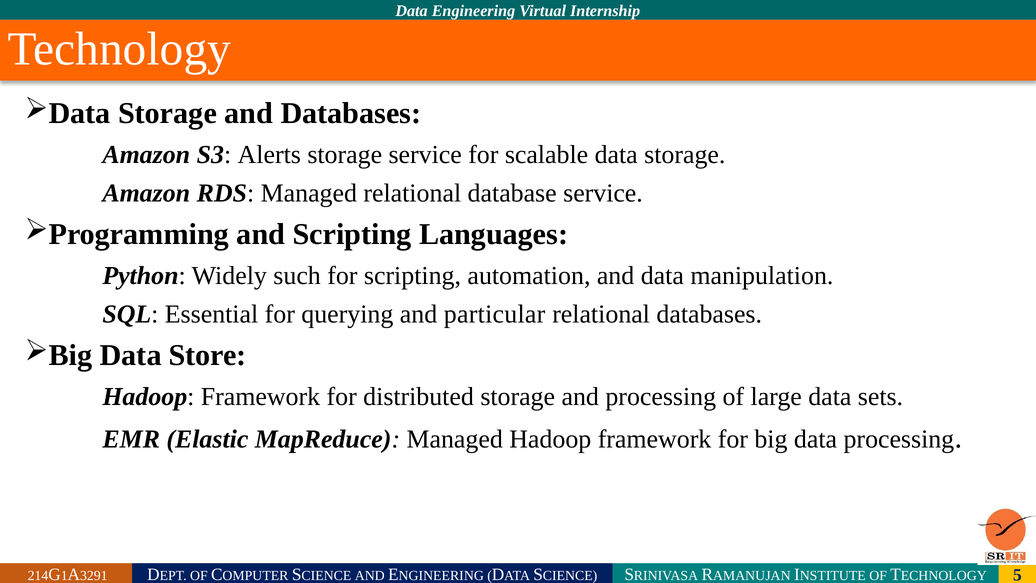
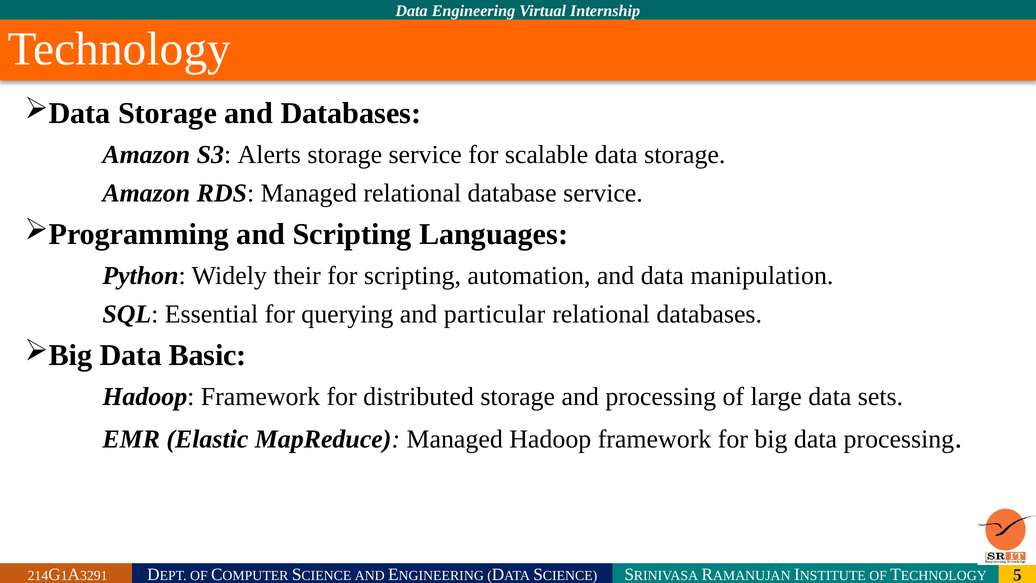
such: such -> their
Store: Store -> Basic
